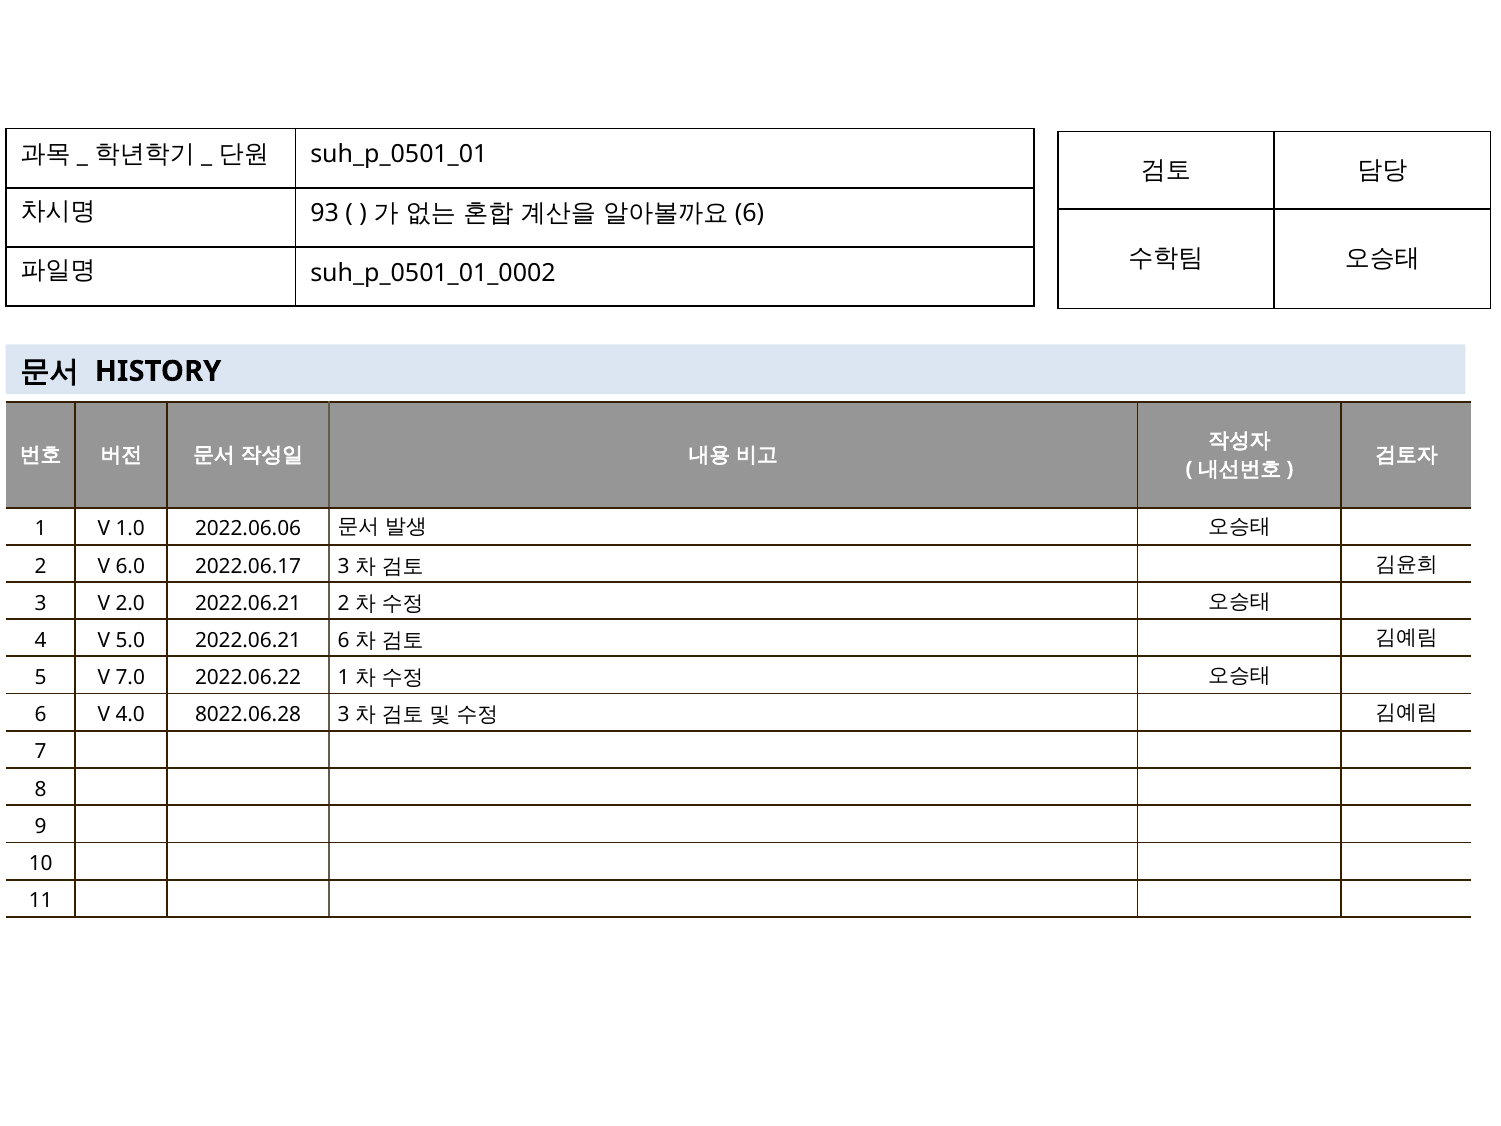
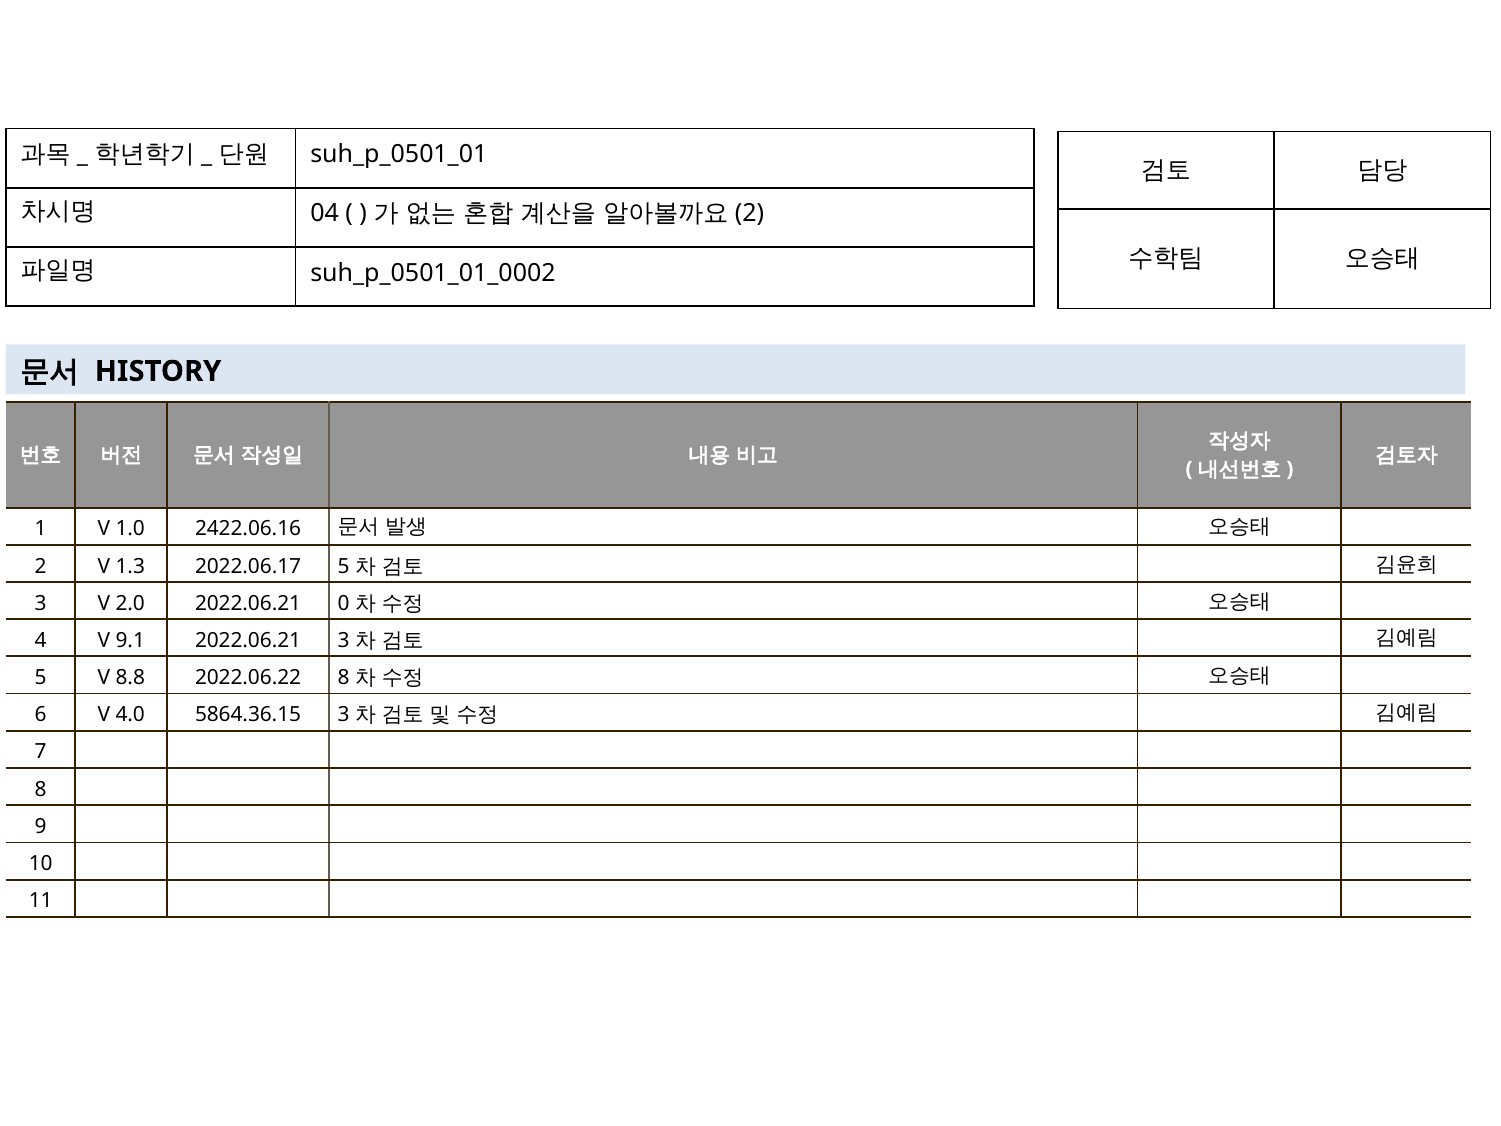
93: 93 -> 04
6 at (750, 214): 6 -> 2
2022.06.06: 2022.06.06 -> 2422.06.16
6.0: 6.0 -> 1.3
2022.06.17 3: 3 -> 5
2022.06.21 2: 2 -> 0
5.0: 5.0 -> 9.1
2022.06.21 6: 6 -> 3
7.0: 7.0 -> 8.8
2022.06.22 1: 1 -> 8
8022.06.28: 8022.06.28 -> 5864.36.15
